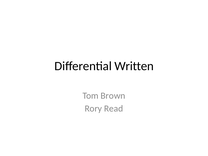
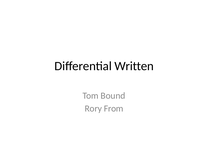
Brown: Brown -> Bound
Read: Read -> From
